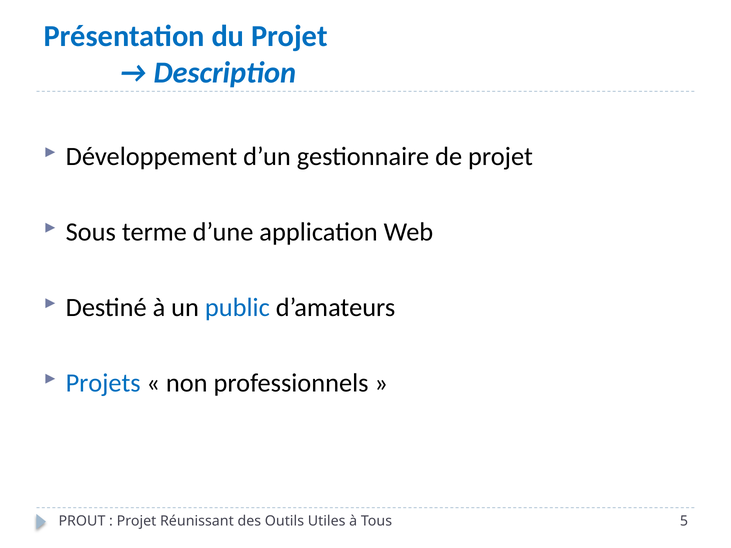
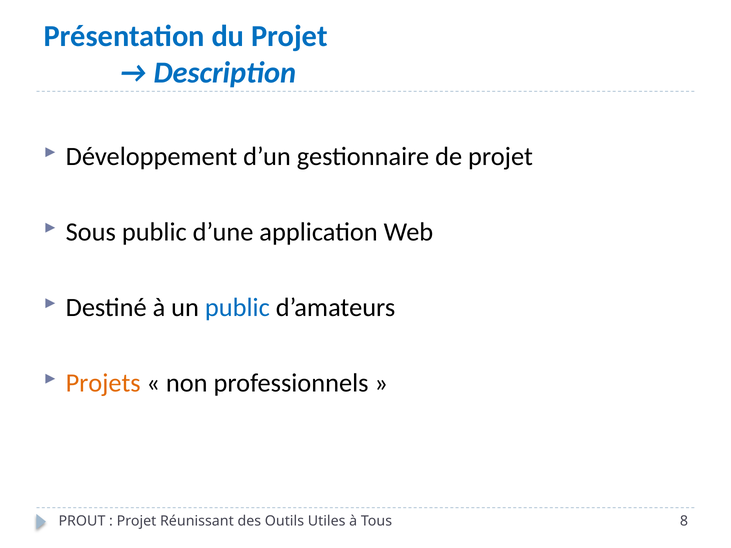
Sous terme: terme -> public
Projets colour: blue -> orange
5: 5 -> 8
